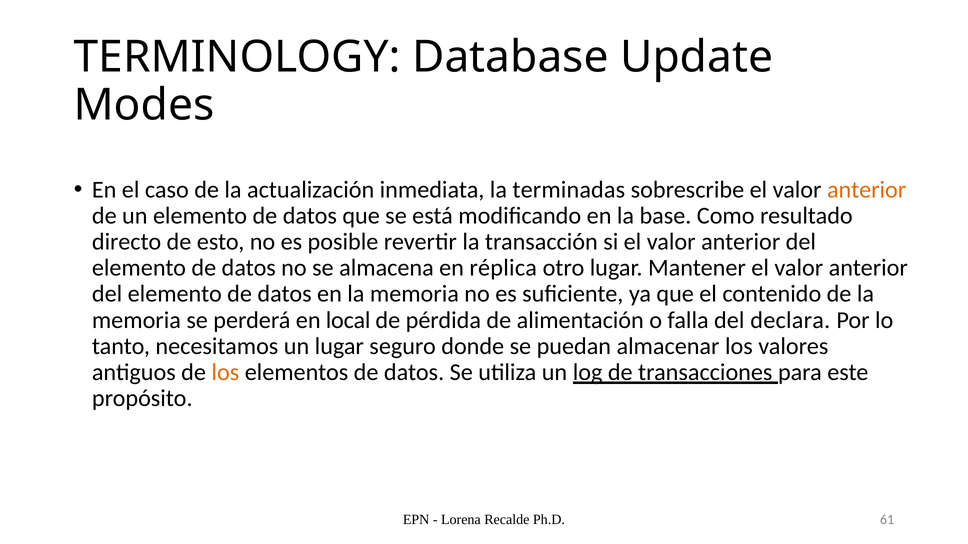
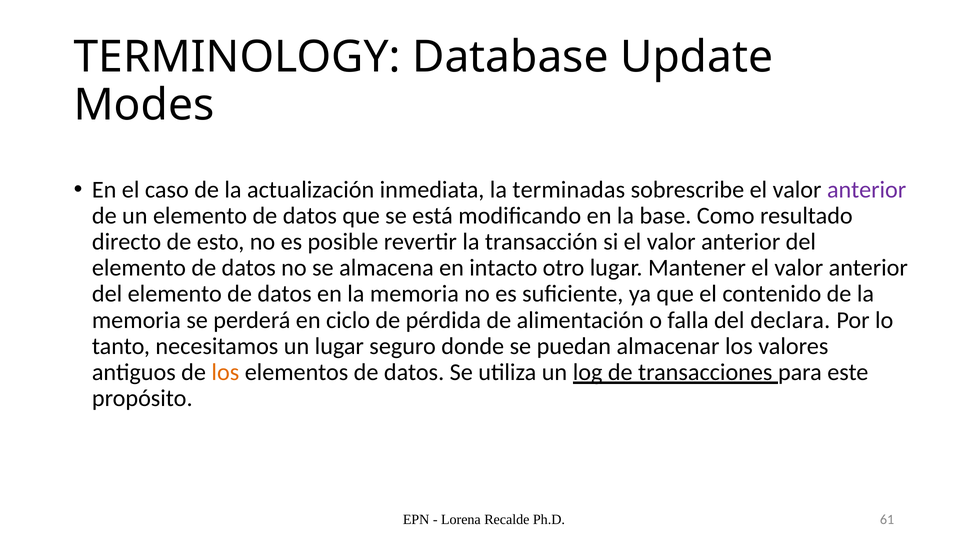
anterior at (867, 190) colour: orange -> purple
réplica: réplica -> intacto
local: local -> ciclo
